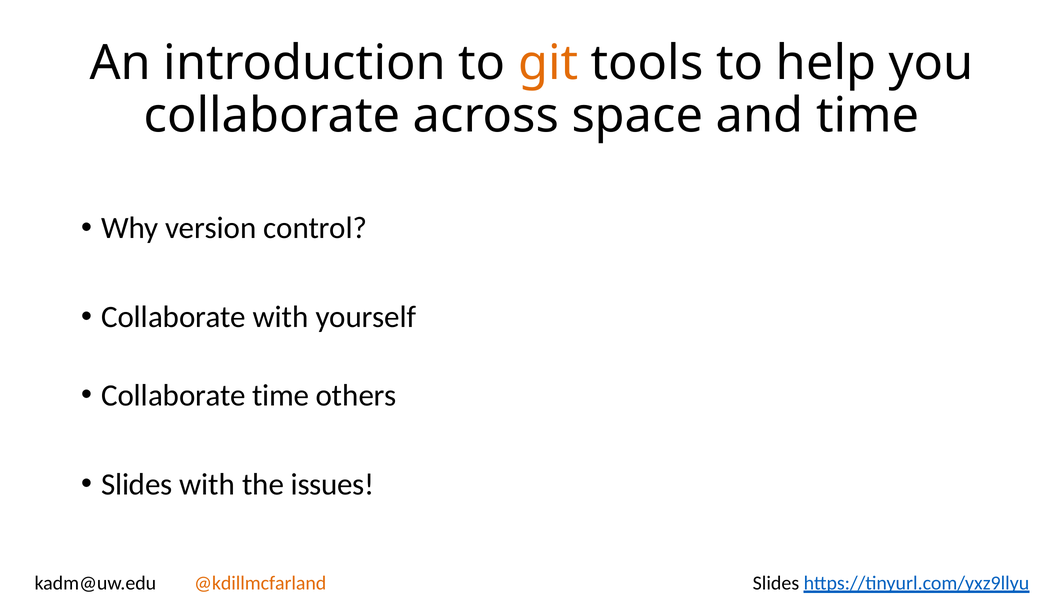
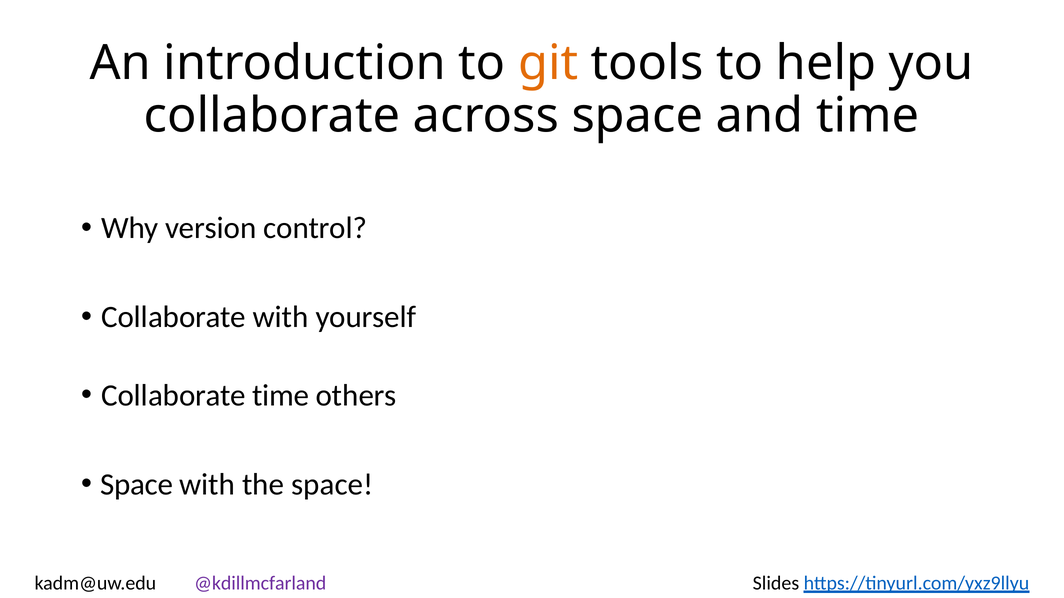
Slides at (137, 485): Slides -> Space
the issues: issues -> space
@kdillmcfarland colour: orange -> purple
